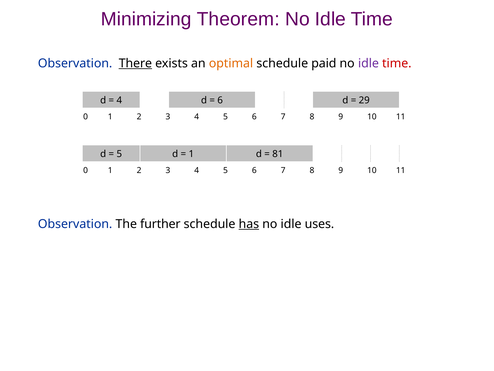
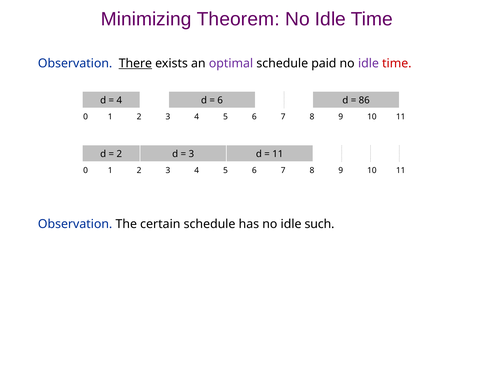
optimal colour: orange -> purple
29: 29 -> 86
5 at (119, 154): 5 -> 2
1 at (191, 154): 1 -> 3
81 at (278, 154): 81 -> 11
further: further -> certain
has underline: present -> none
uses: uses -> such
